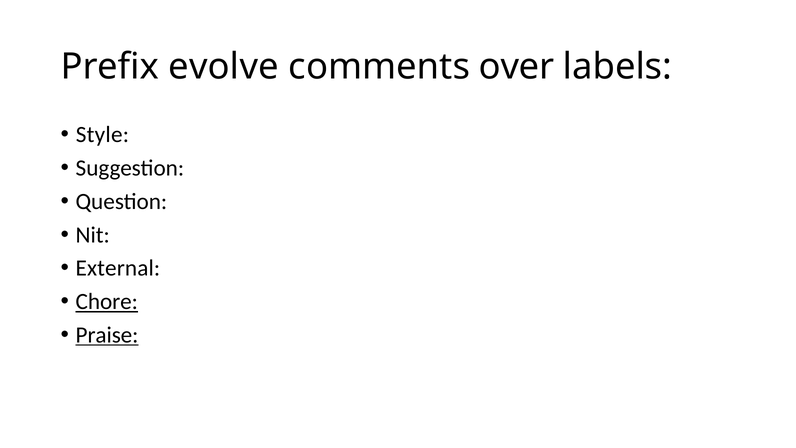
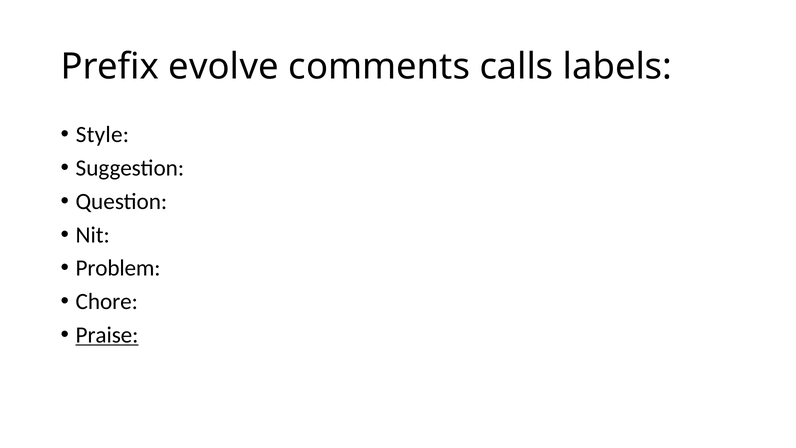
over: over -> calls
External: External -> Problem
Chore underline: present -> none
